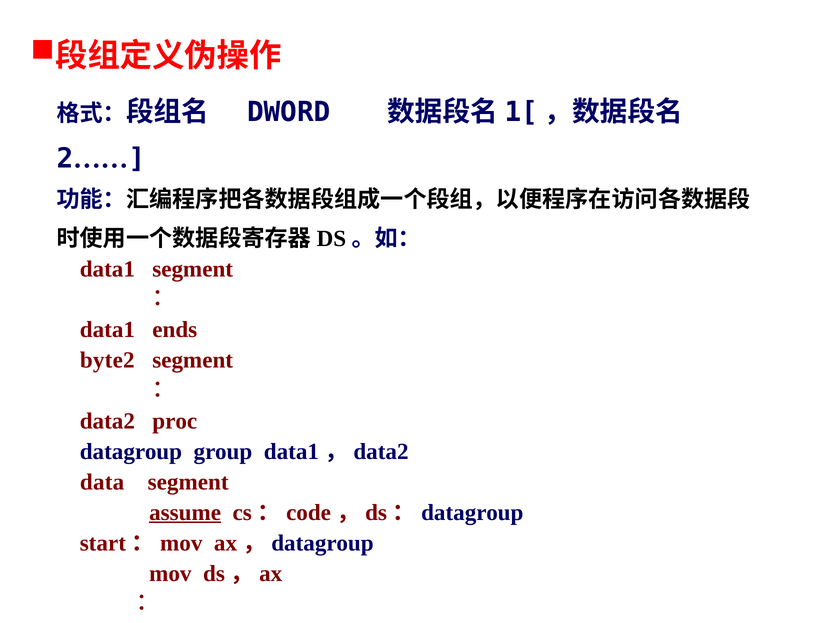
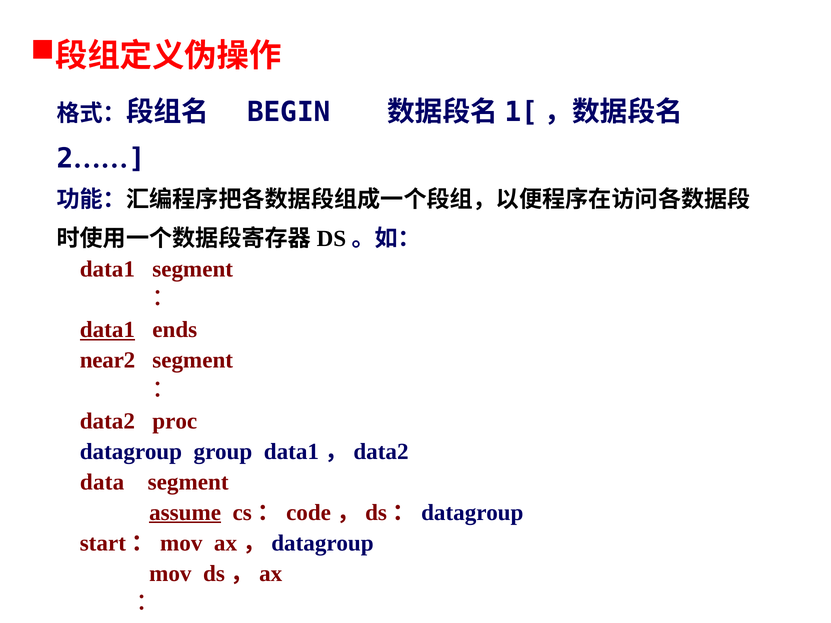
DWORD: DWORD -> BEGIN
data1 at (107, 330) underline: none -> present
byte2: byte2 -> near2
